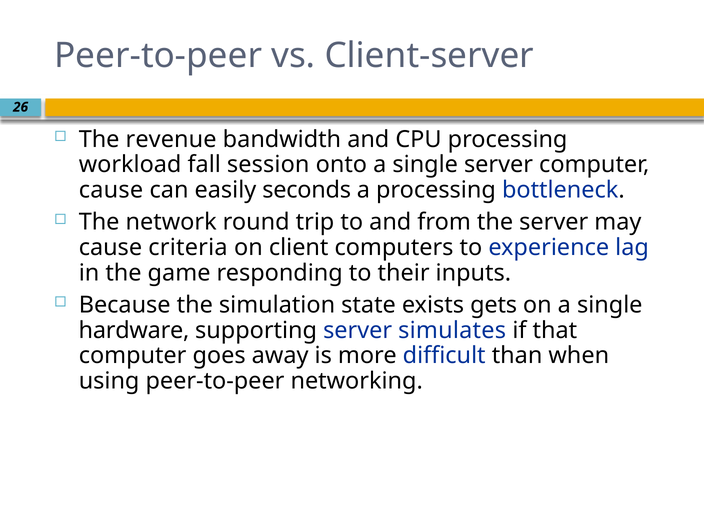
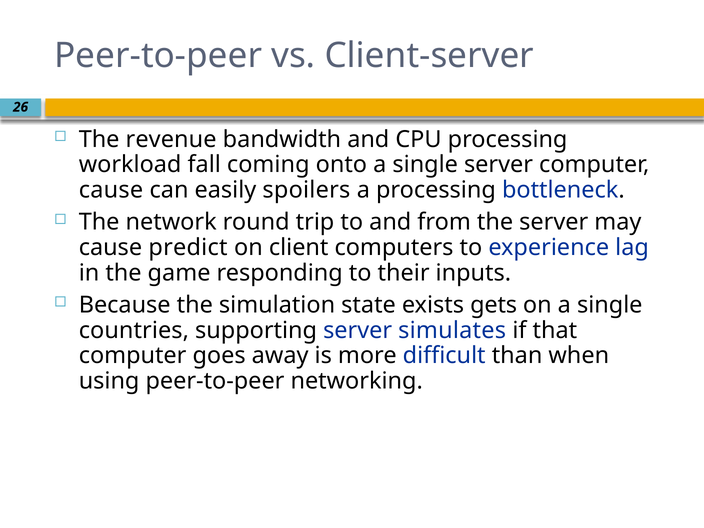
session: session -> coming
seconds: seconds -> spoilers
criteria: criteria -> predict
hardware: hardware -> countries
